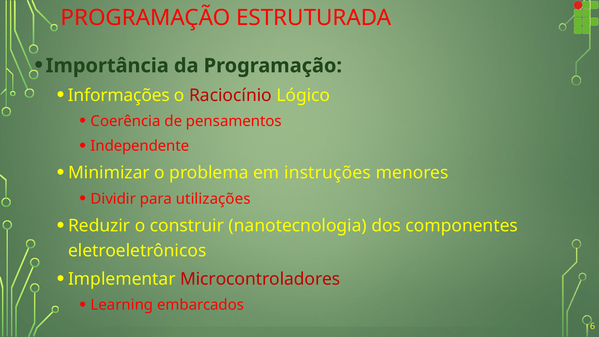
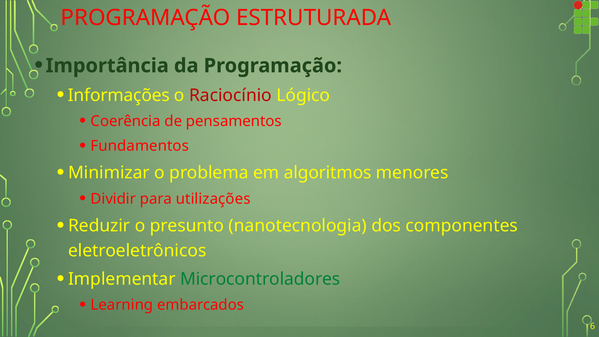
Independente: Independente -> Fundamentos
instruções: instruções -> algoritmos
construir: construir -> presunto
Microcontroladores colour: red -> green
